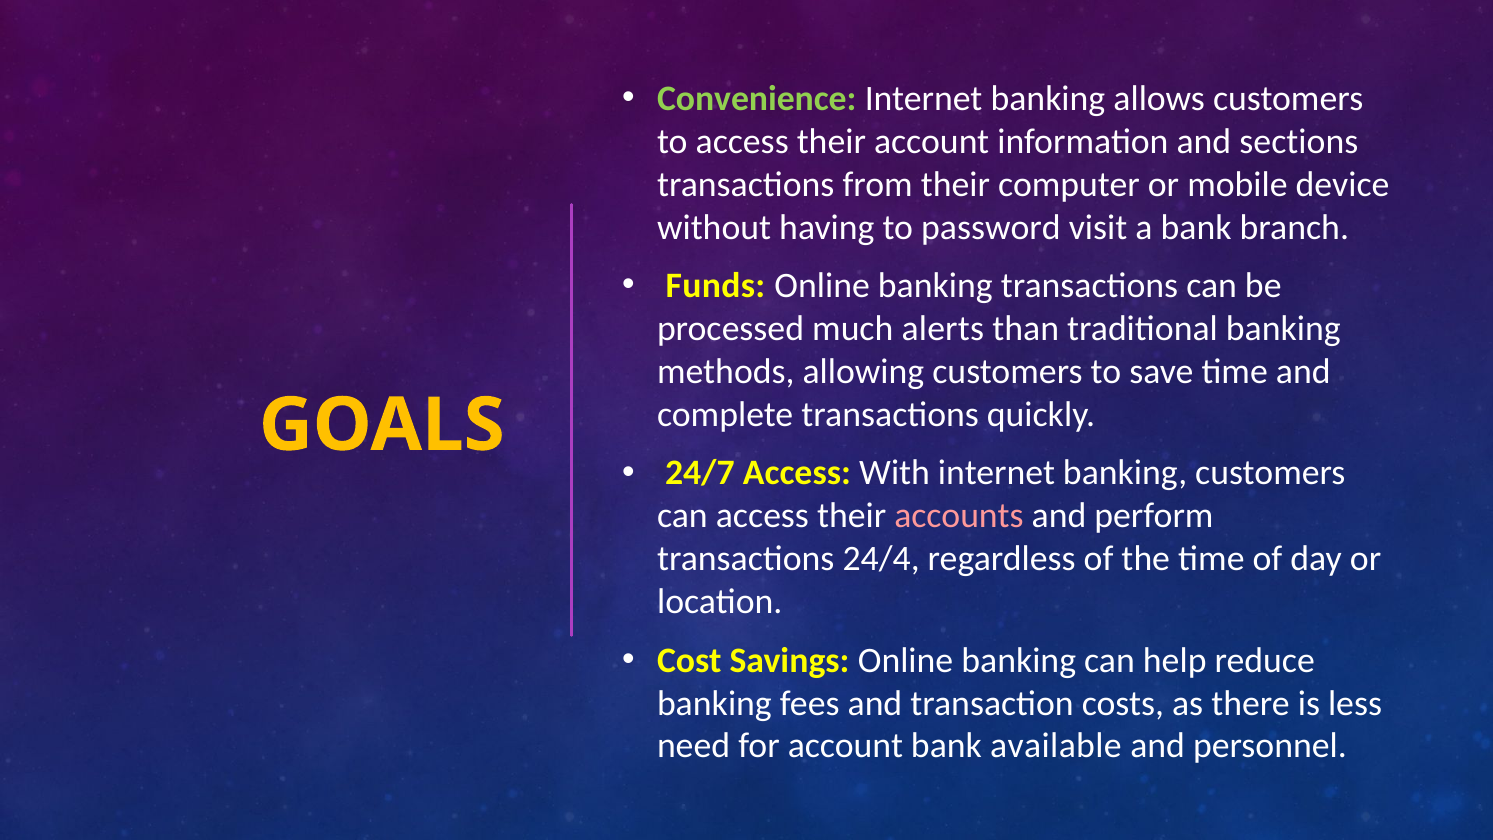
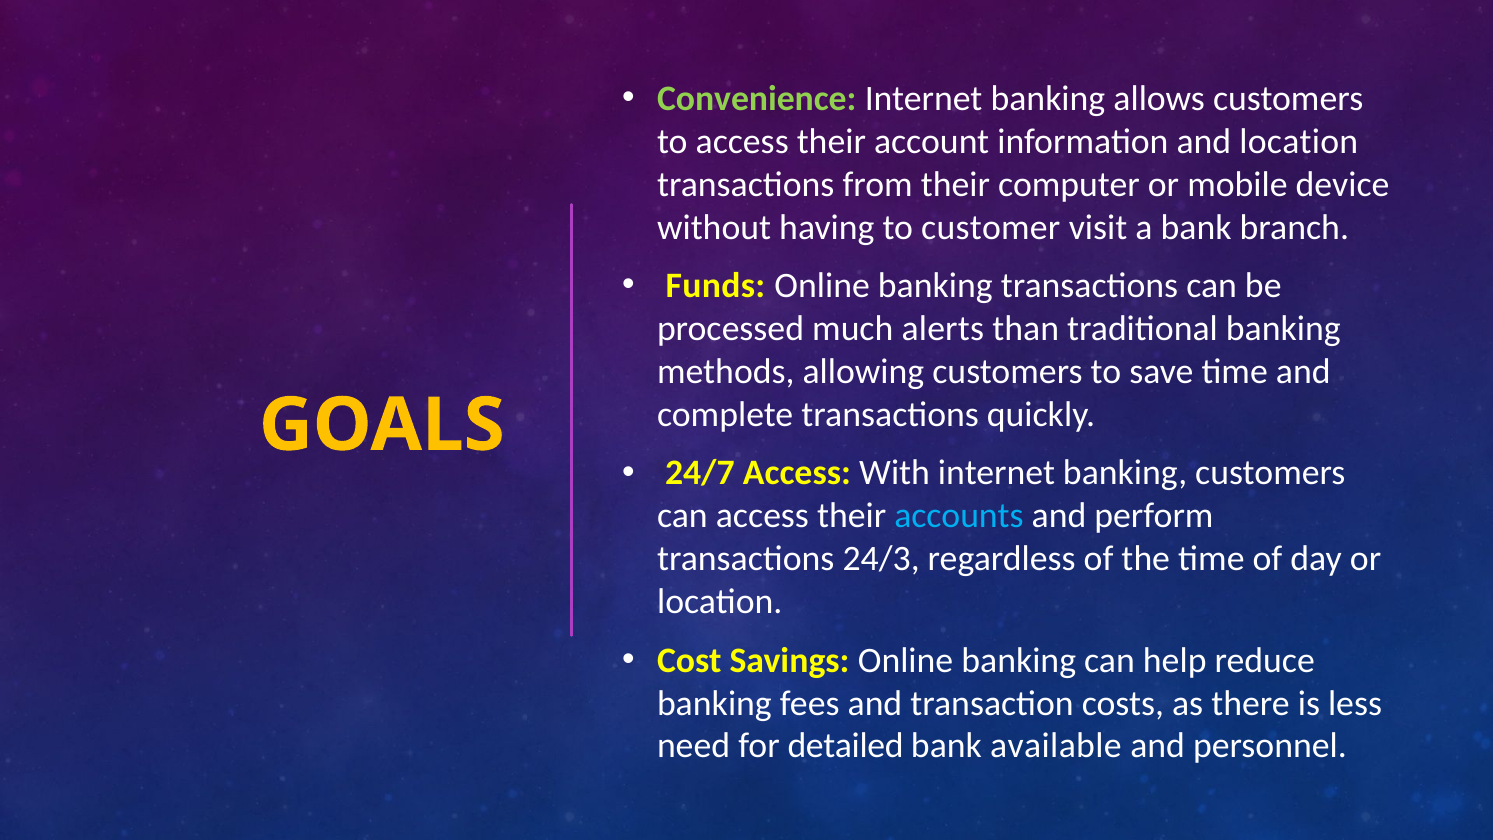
and sections: sections -> location
password: password -> customer
accounts colour: pink -> light blue
24/4: 24/4 -> 24/3
for account: account -> detailed
